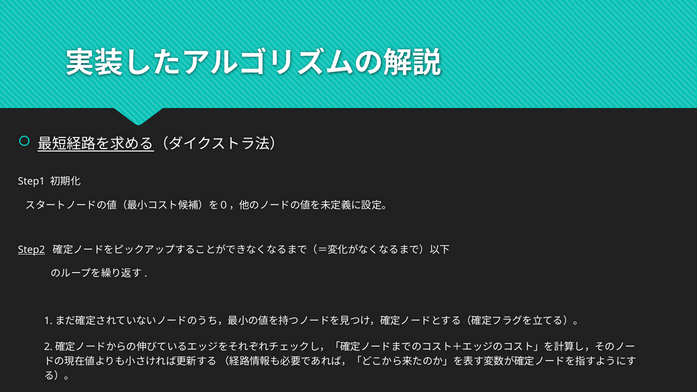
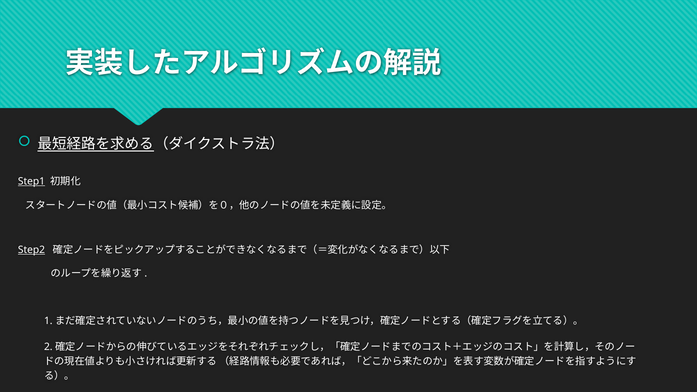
Step1 underline: none -> present
